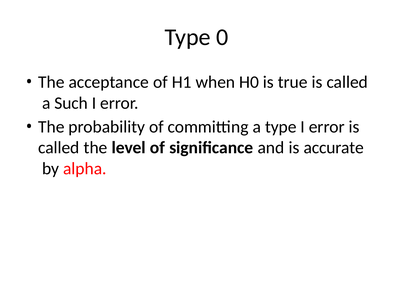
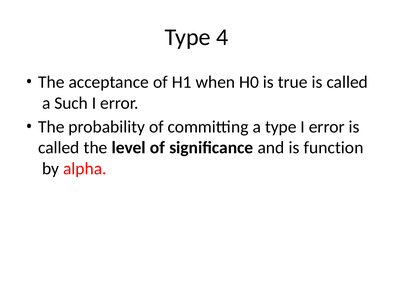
0: 0 -> 4
accurate: accurate -> function
